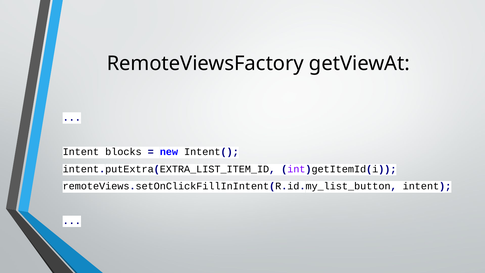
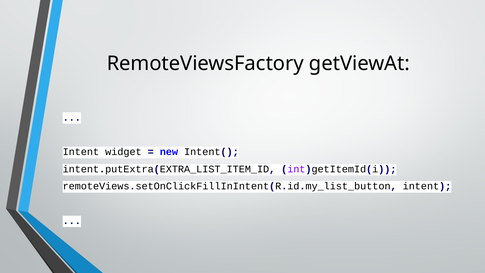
blocks: blocks -> widget
